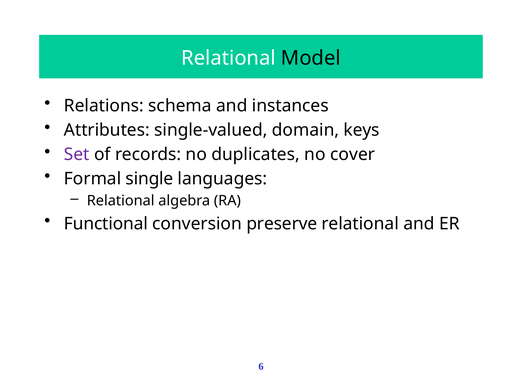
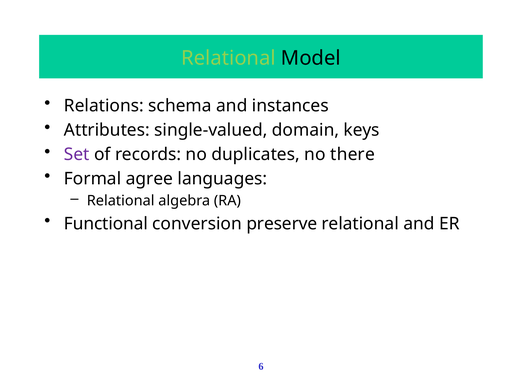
Relational at (229, 58) colour: white -> light green
cover: cover -> there
single: single -> agree
